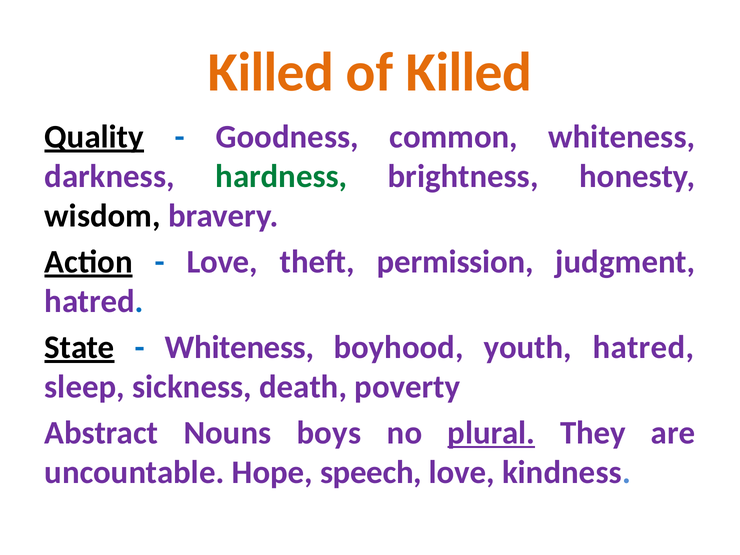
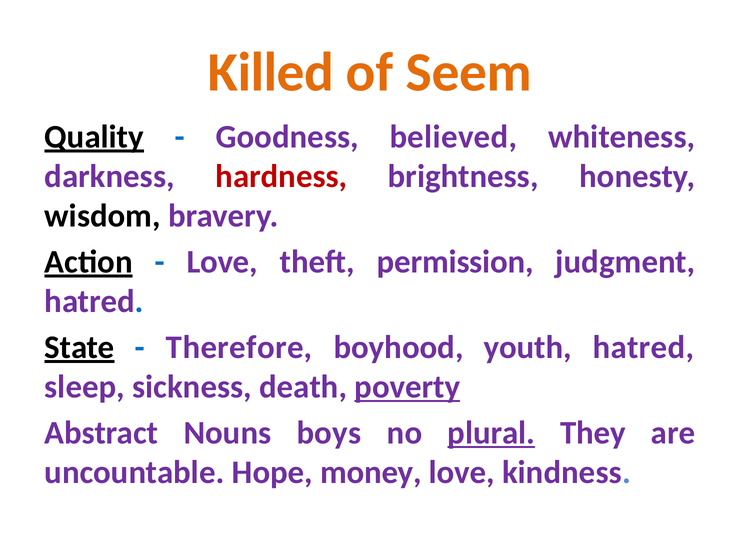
of Killed: Killed -> Seem
common: common -> believed
hardness colour: green -> red
Whiteness at (240, 347): Whiteness -> Therefore
poverty underline: none -> present
speech: speech -> money
